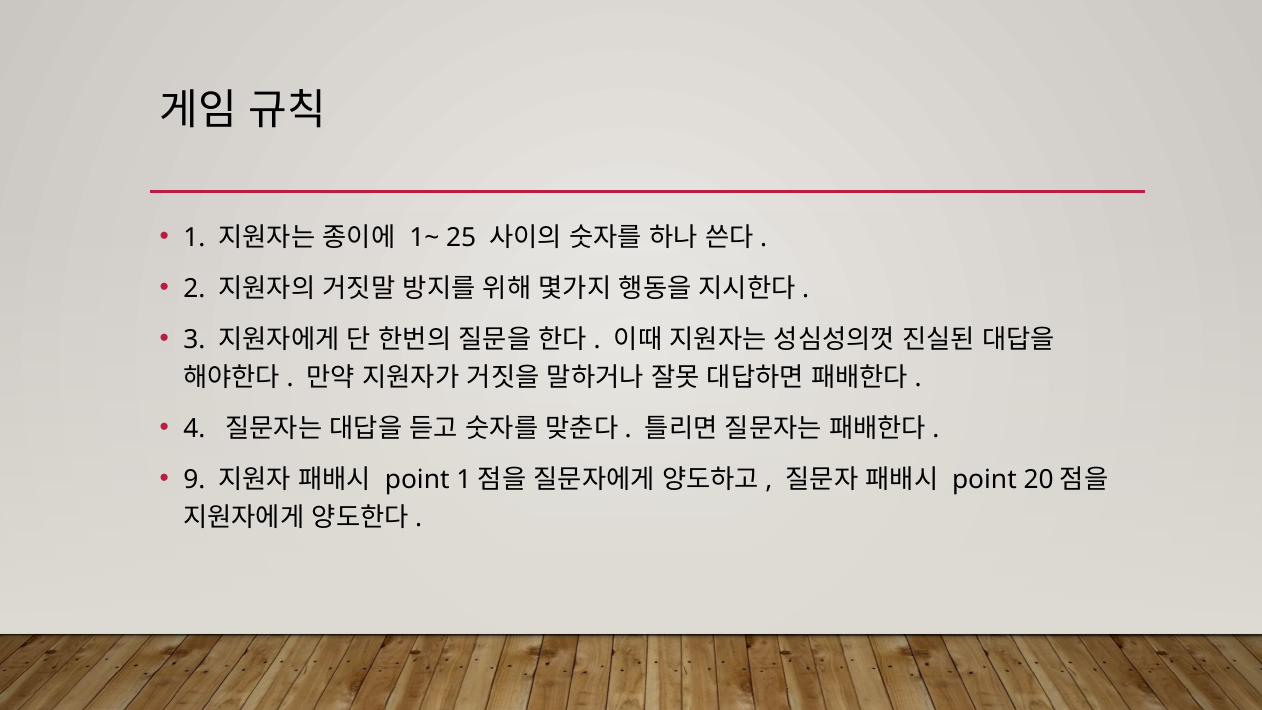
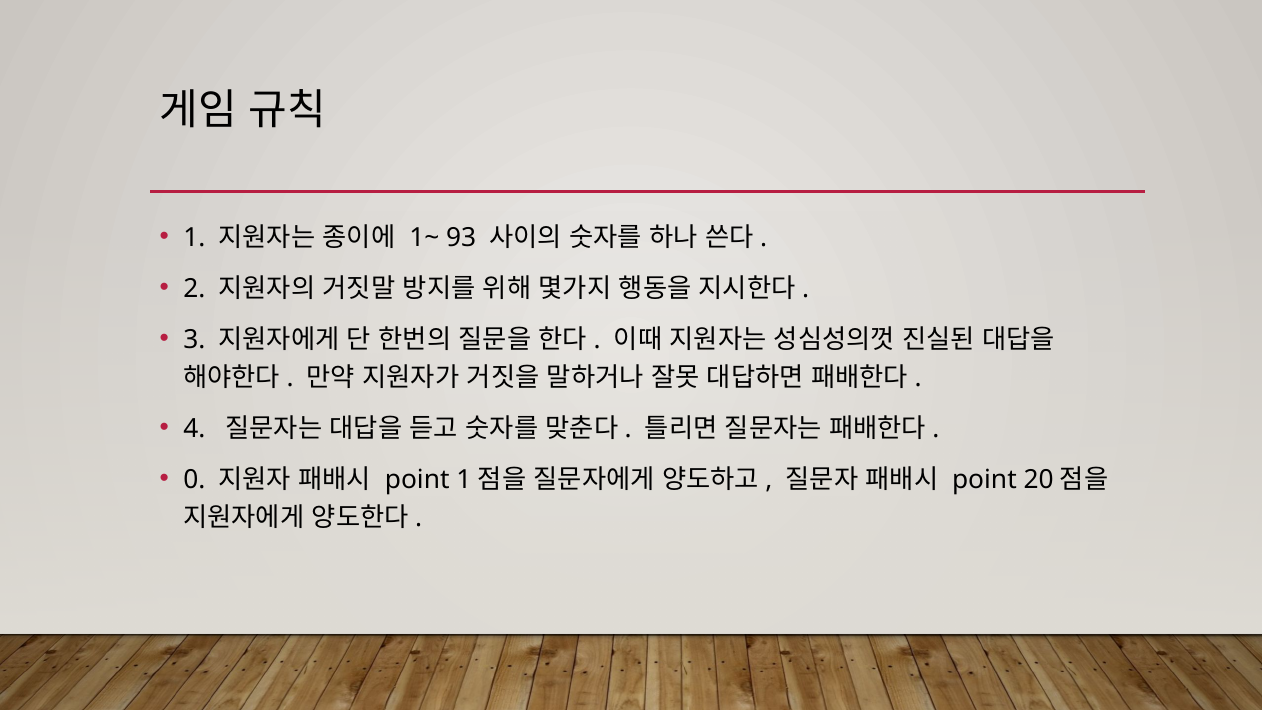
25: 25 -> 93
9: 9 -> 0
